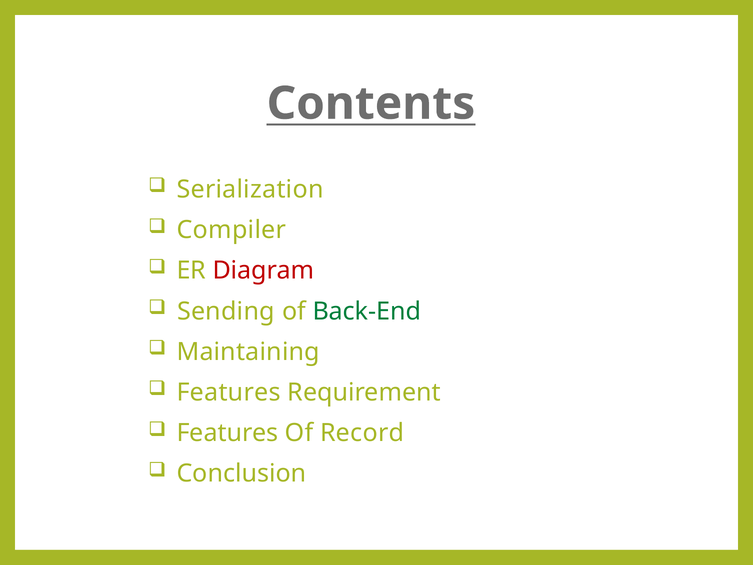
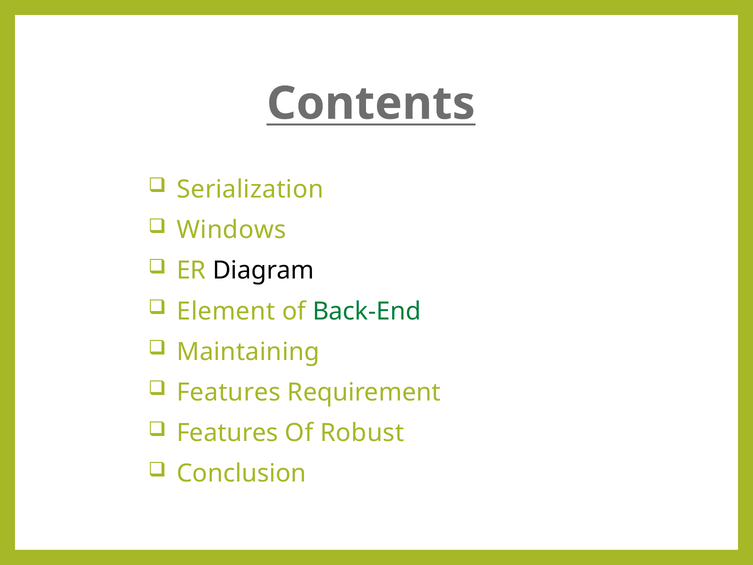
Compiler: Compiler -> Windows
Diagram colour: red -> black
Sending: Sending -> Element
Record: Record -> Robust
